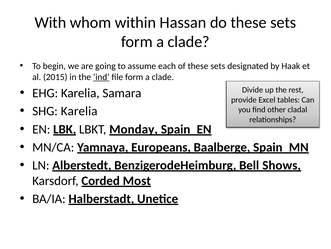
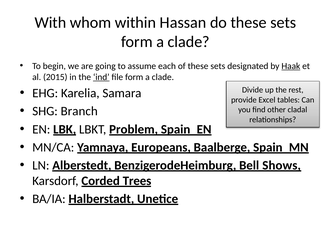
Haak underline: none -> present
SHG Karelia: Karelia -> Branch
Monday: Monday -> Problem
Most: Most -> Trees
